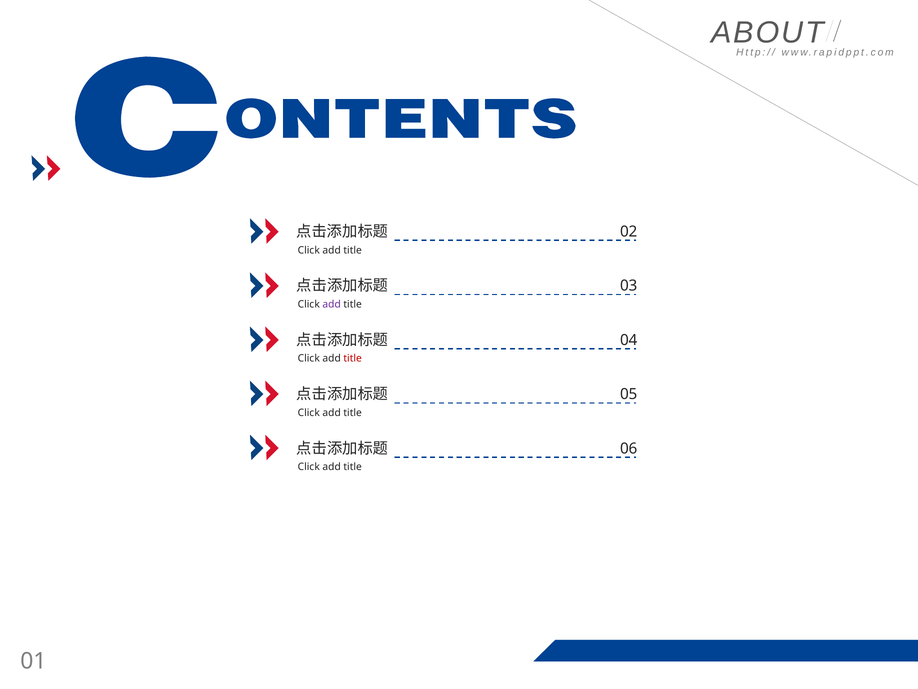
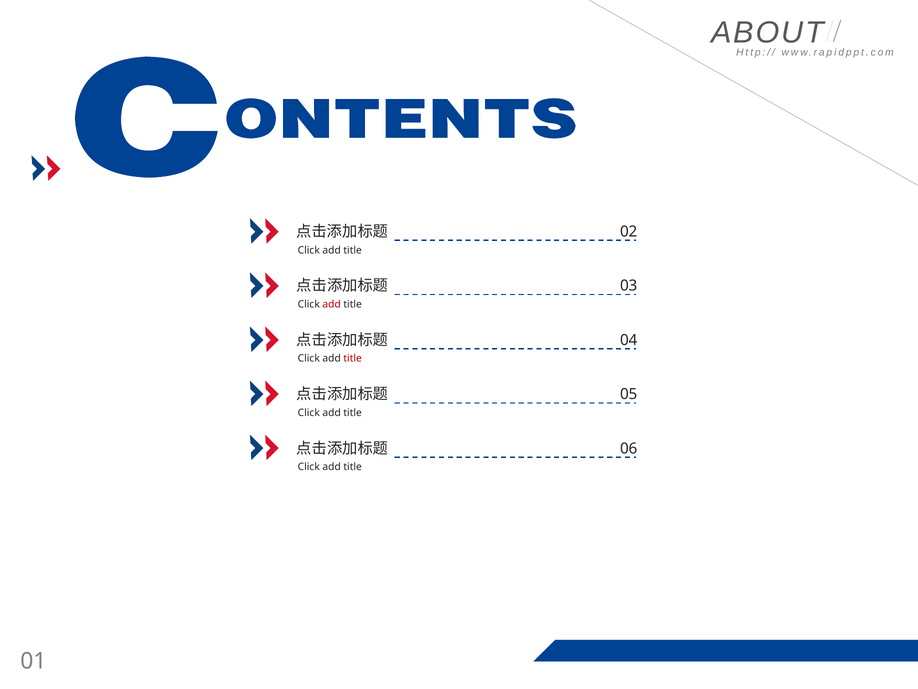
add at (332, 304) colour: purple -> red
